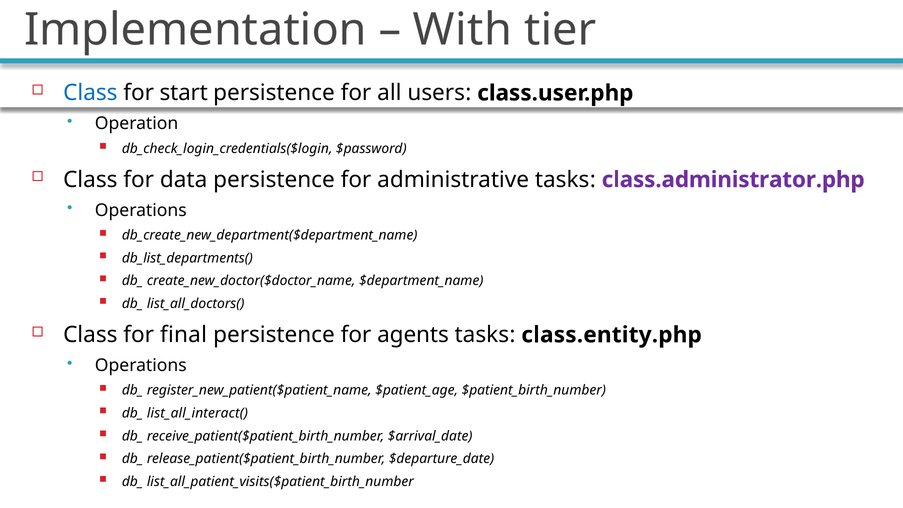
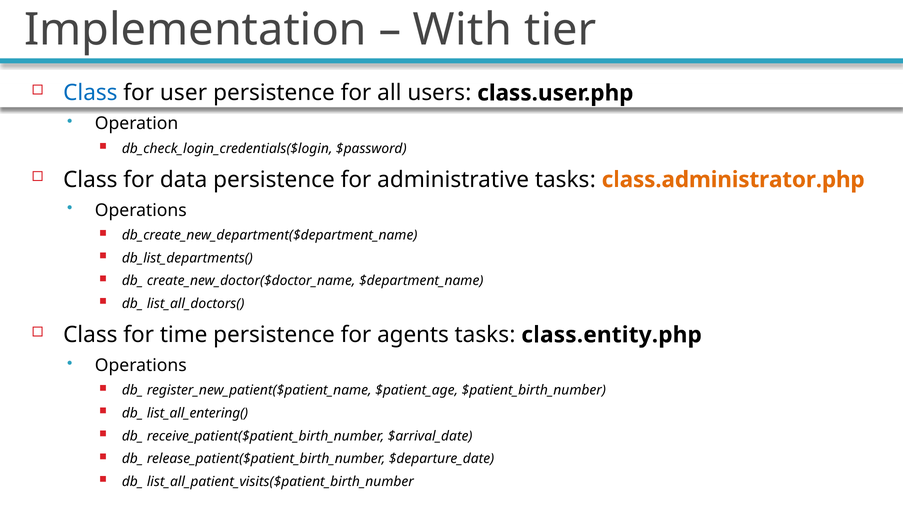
start: start -> user
class.administrator.php colour: purple -> orange
final: final -> time
list_all_interact(: list_all_interact( -> list_all_entering(
